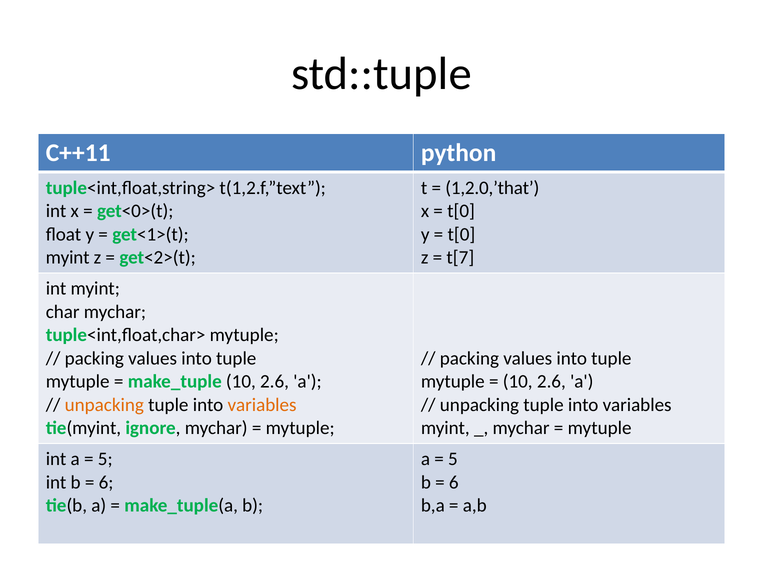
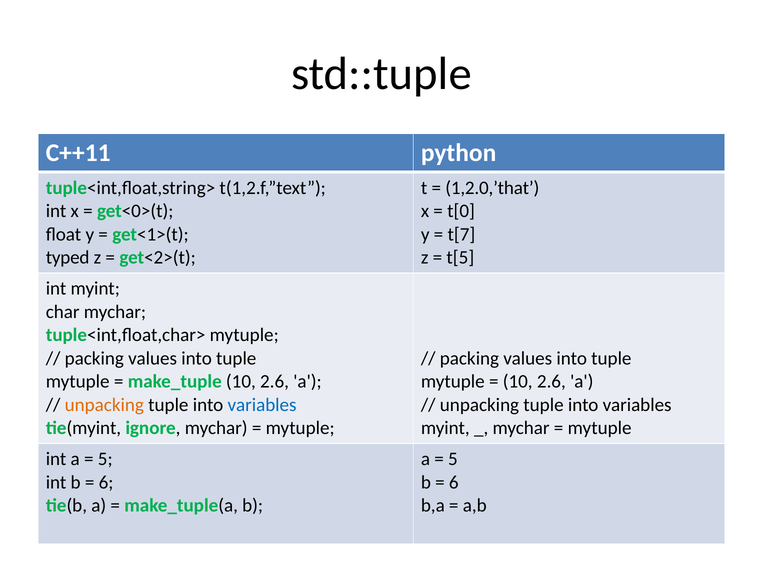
t[0 at (461, 234): t[0 -> t[7
myint at (68, 258): myint -> typed
t[7: t[7 -> t[5
variables at (262, 405) colour: orange -> blue
